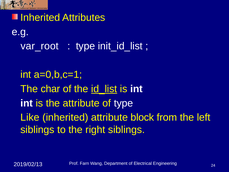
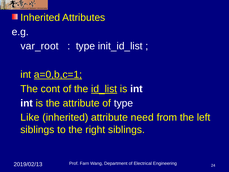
a=0,b,c=1 underline: none -> present
char: char -> cont
block: block -> need
